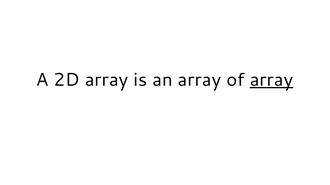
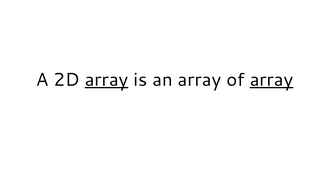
array at (107, 80) underline: none -> present
